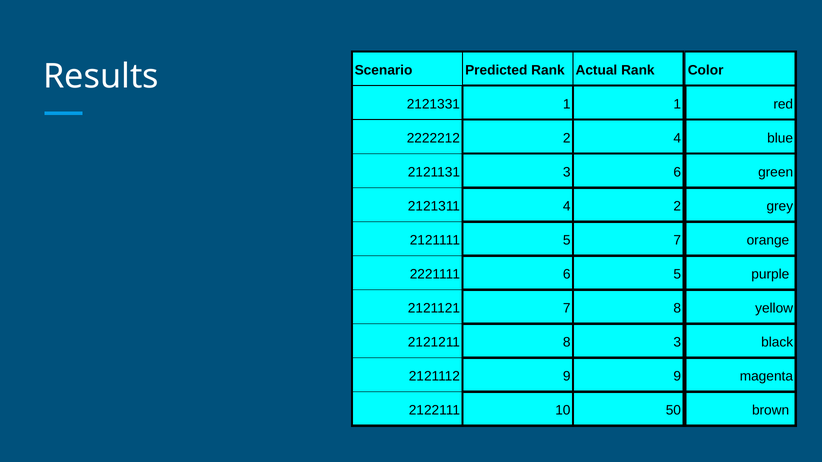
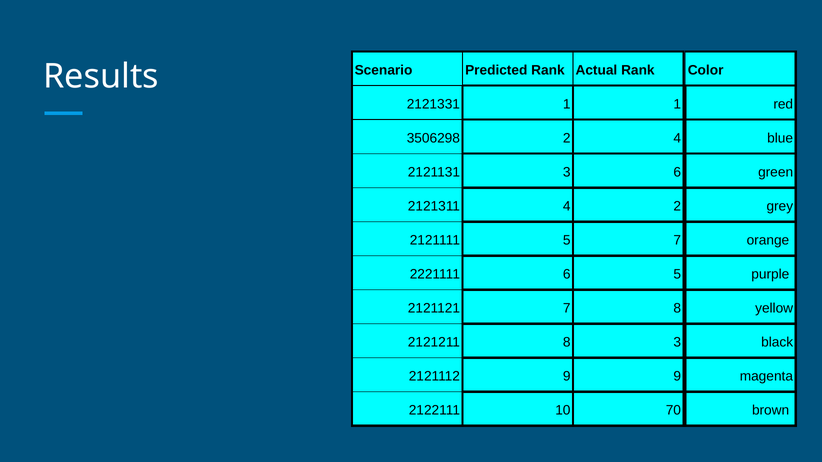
2222212: 2222212 -> 3506298
50: 50 -> 70
